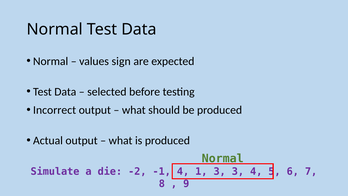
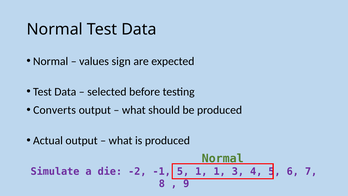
Incorrect: Incorrect -> Converts
-1 4: 4 -> 5
1 3: 3 -> 1
